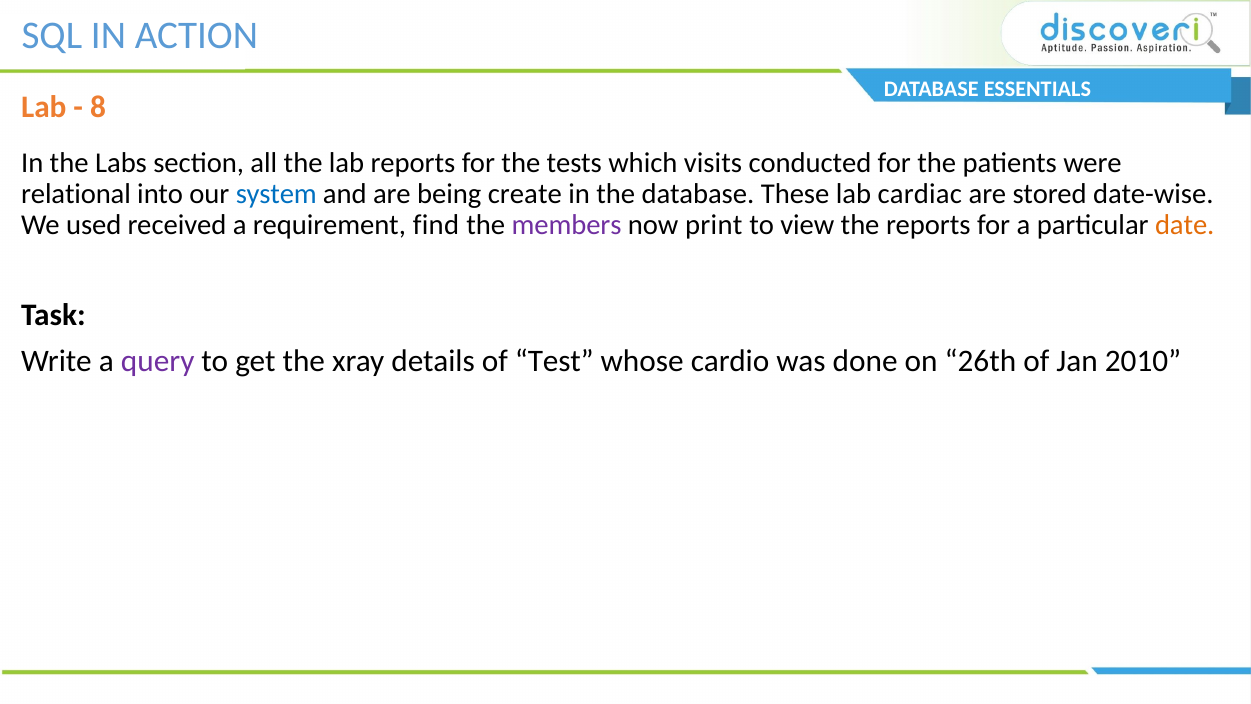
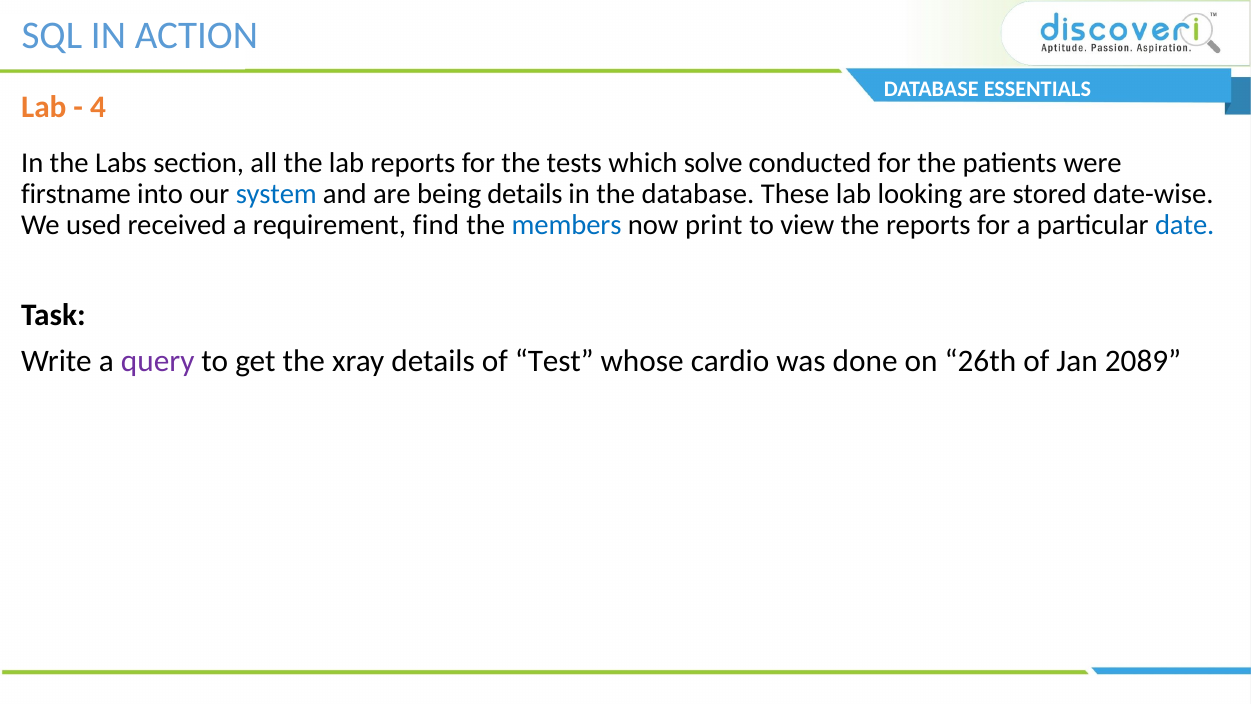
8: 8 -> 4
visits: visits -> solve
relational: relational -> firstname
being create: create -> details
cardiac: cardiac -> looking
members colour: purple -> blue
date colour: orange -> blue
2010: 2010 -> 2089
